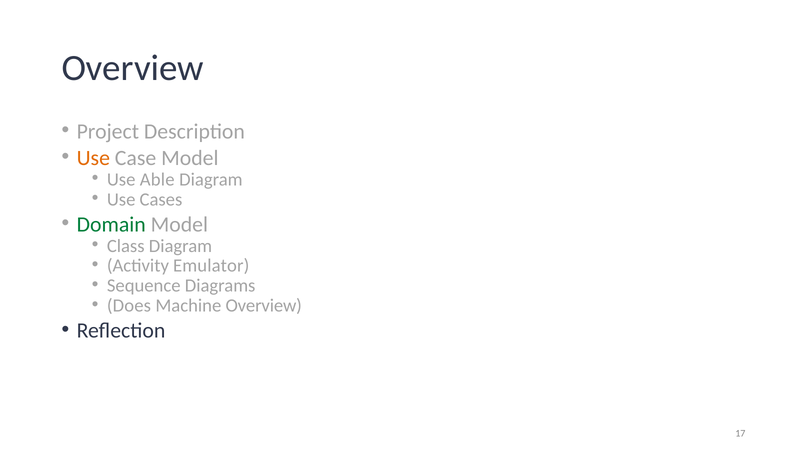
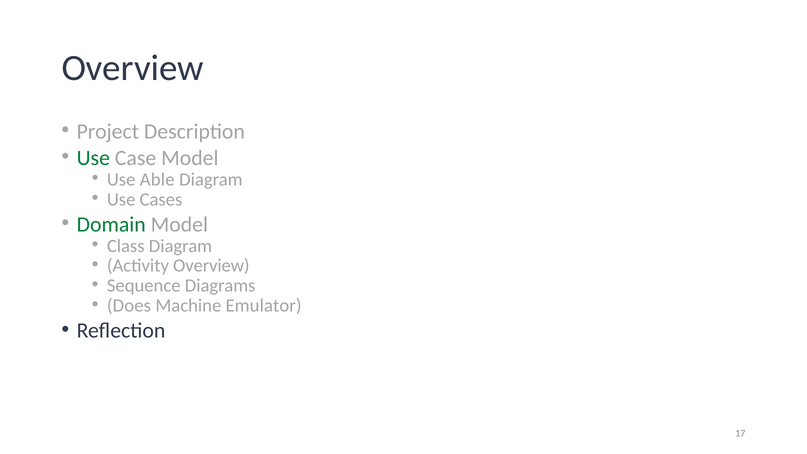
Use at (93, 158) colour: orange -> green
Activity Emulator: Emulator -> Overview
Machine Overview: Overview -> Emulator
